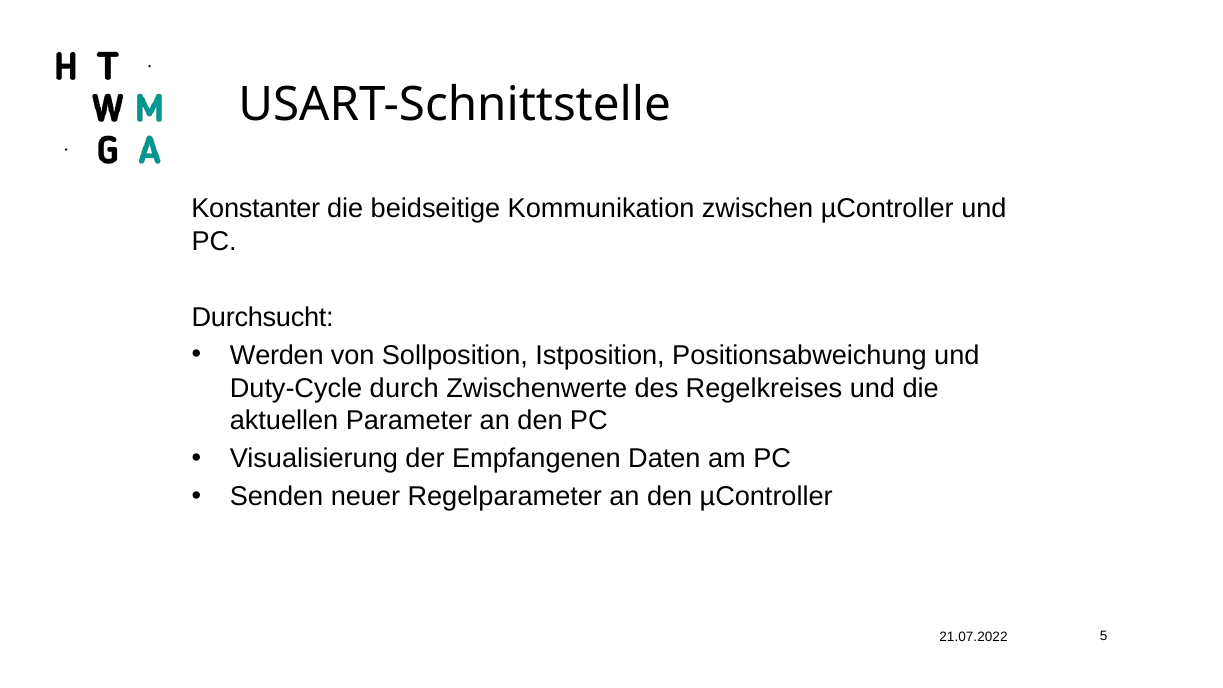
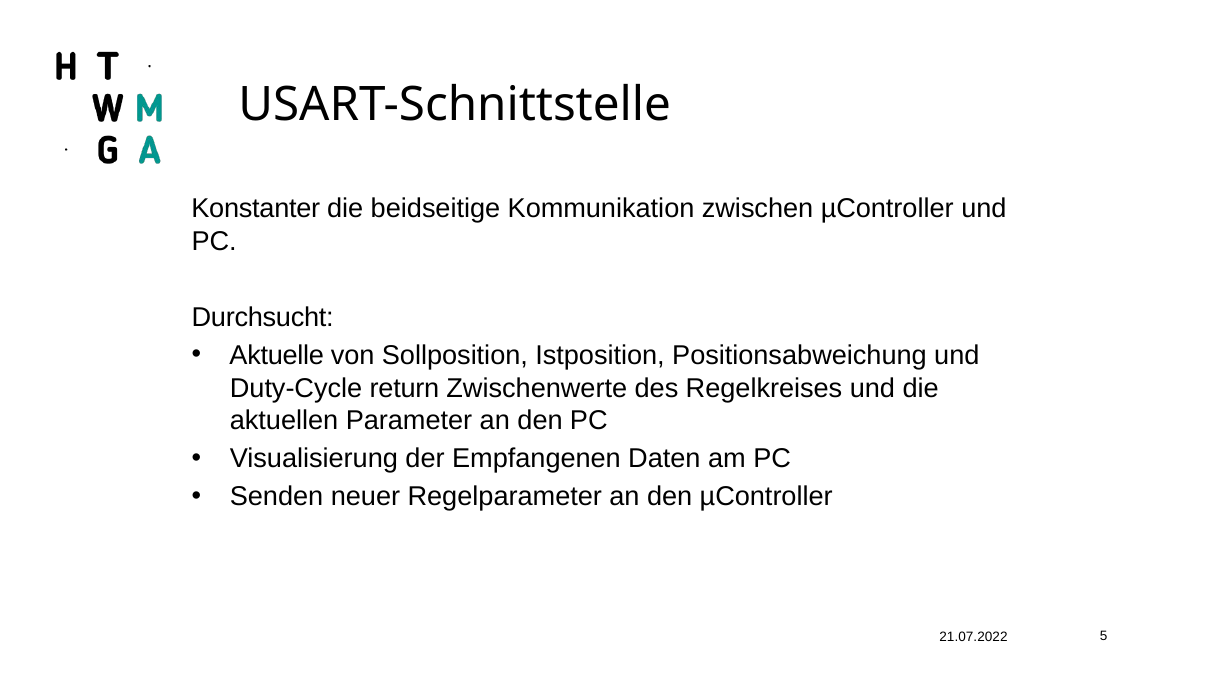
Werden: Werden -> Aktuelle
durch: durch -> return
